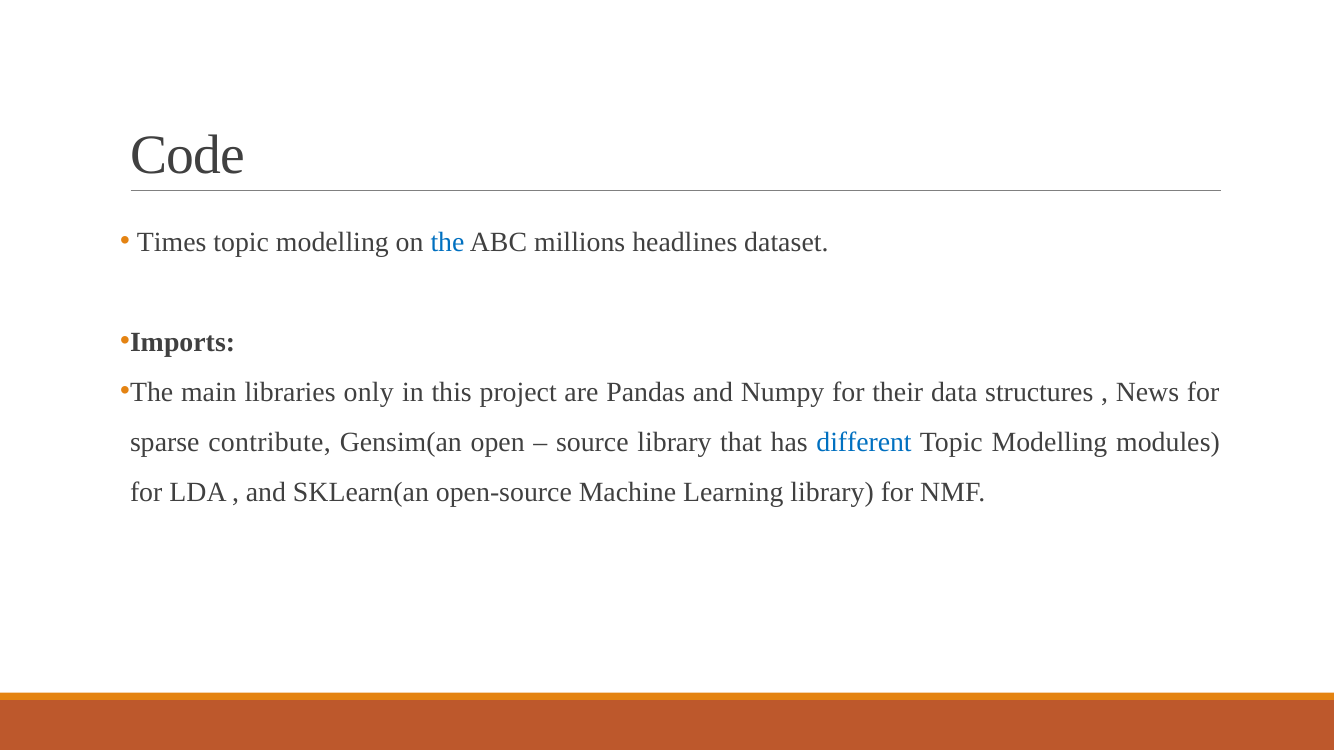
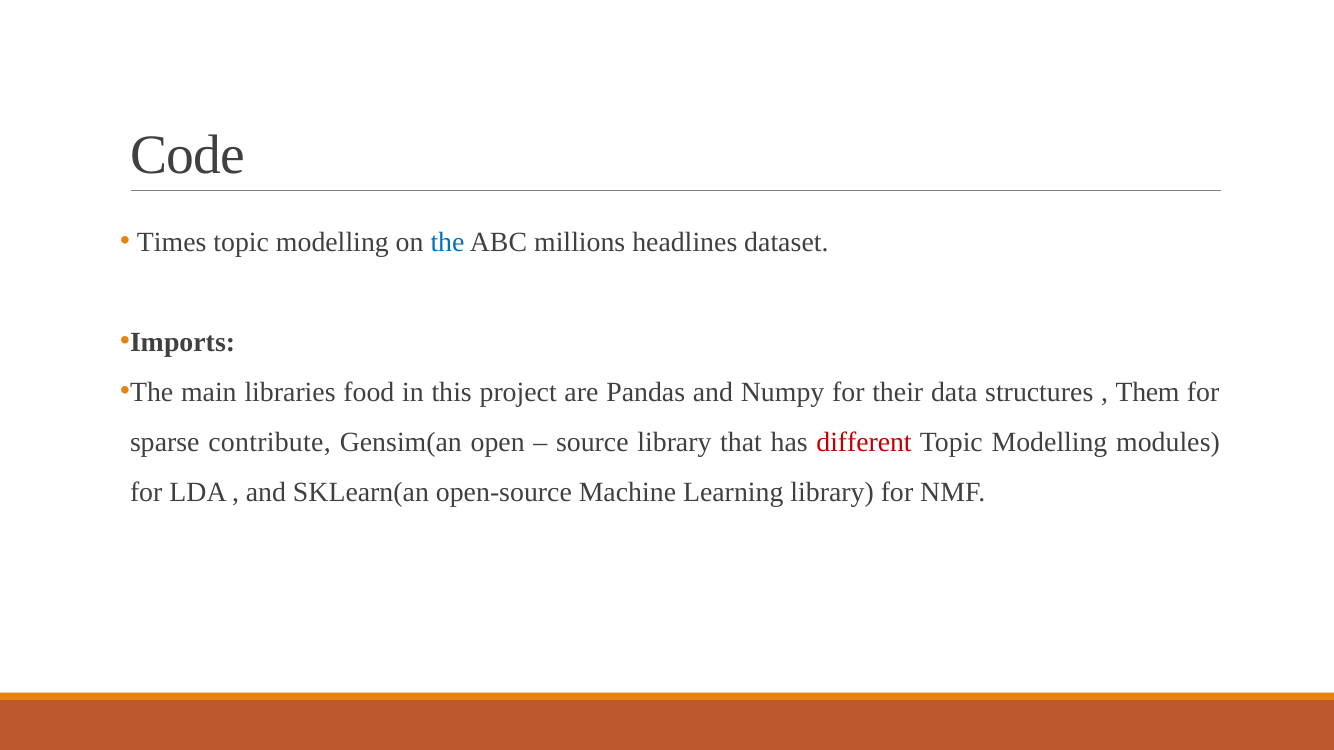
only: only -> food
News: News -> Them
different colour: blue -> red
